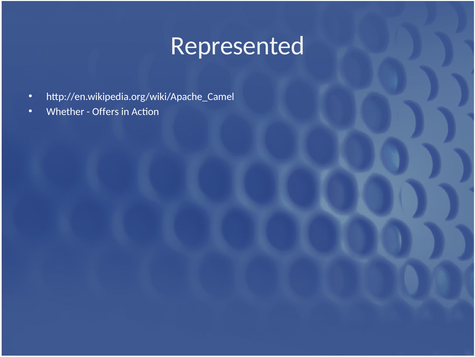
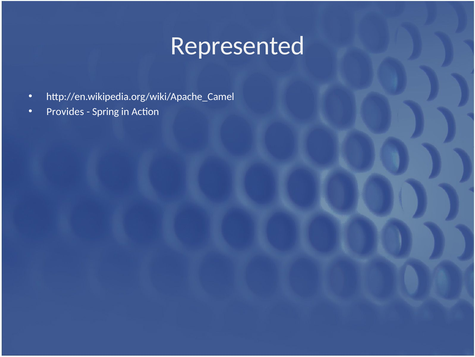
Whether: Whether -> Provides
Offers: Offers -> Spring
